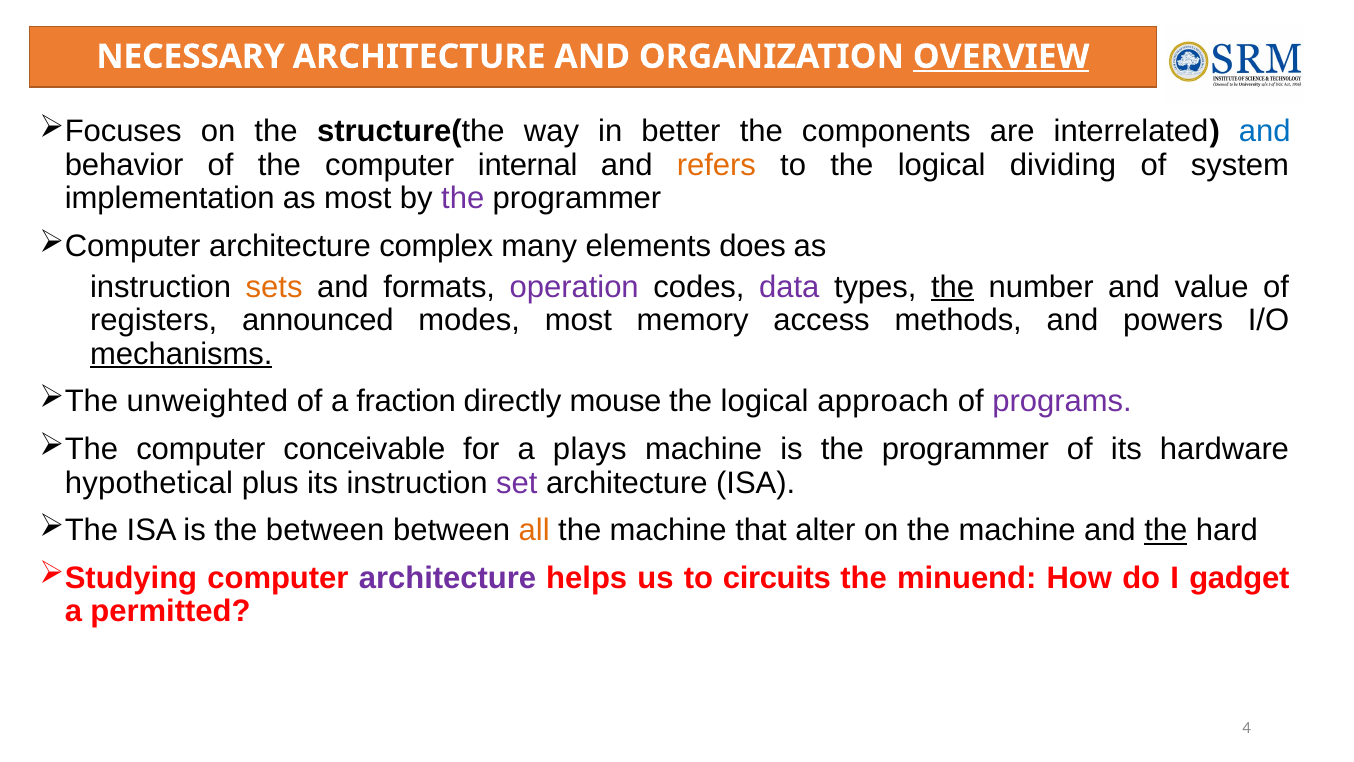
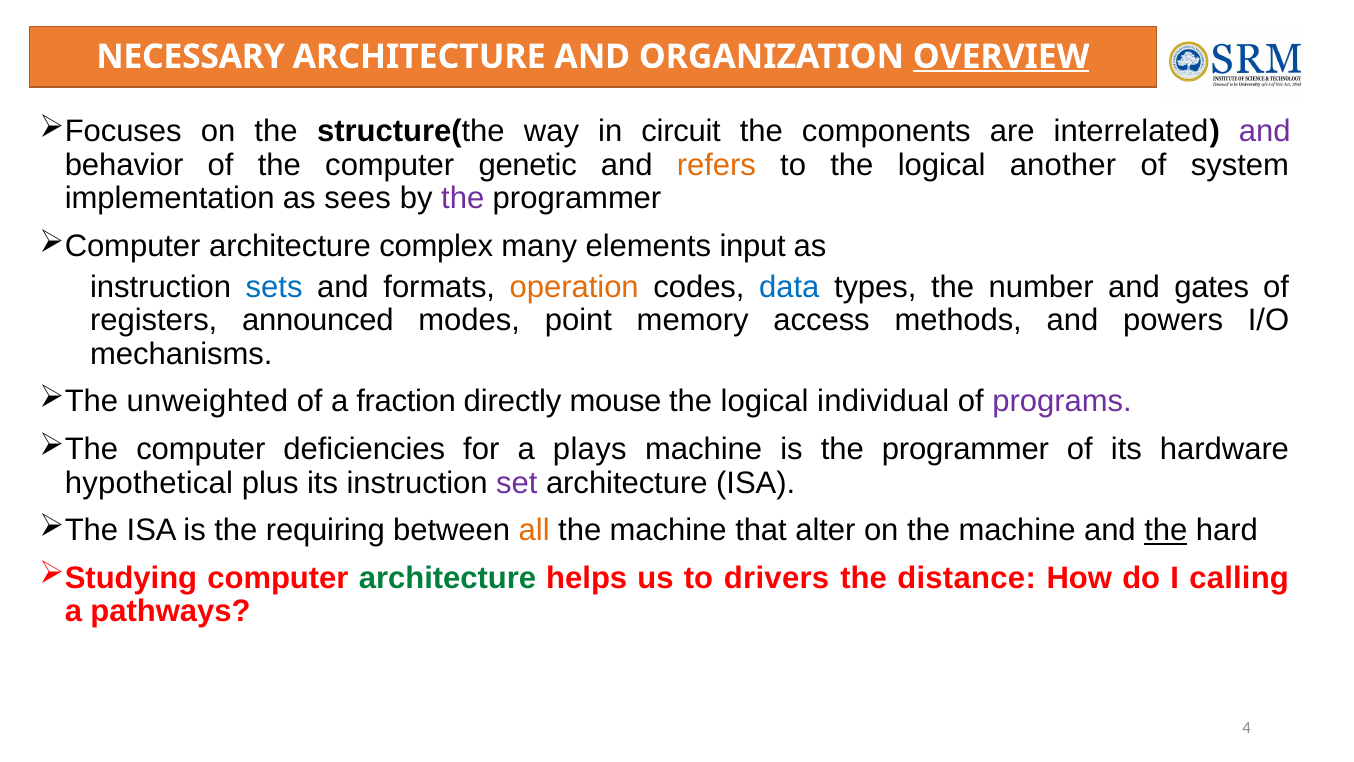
better: better -> circuit
and at (1265, 132) colour: blue -> purple
internal: internal -> genetic
dividing: dividing -> another
as most: most -> sees
does: does -> input
sets colour: orange -> blue
operation colour: purple -> orange
data colour: purple -> blue
the at (953, 287) underline: present -> none
value: value -> gates
modes most: most -> point
mechanisms underline: present -> none
approach: approach -> individual
conceivable: conceivable -> deficiencies
the between: between -> requiring
architecture at (447, 578) colour: purple -> green
circuits: circuits -> drivers
minuend: minuend -> distance
gadget: gadget -> calling
permitted: permitted -> pathways
